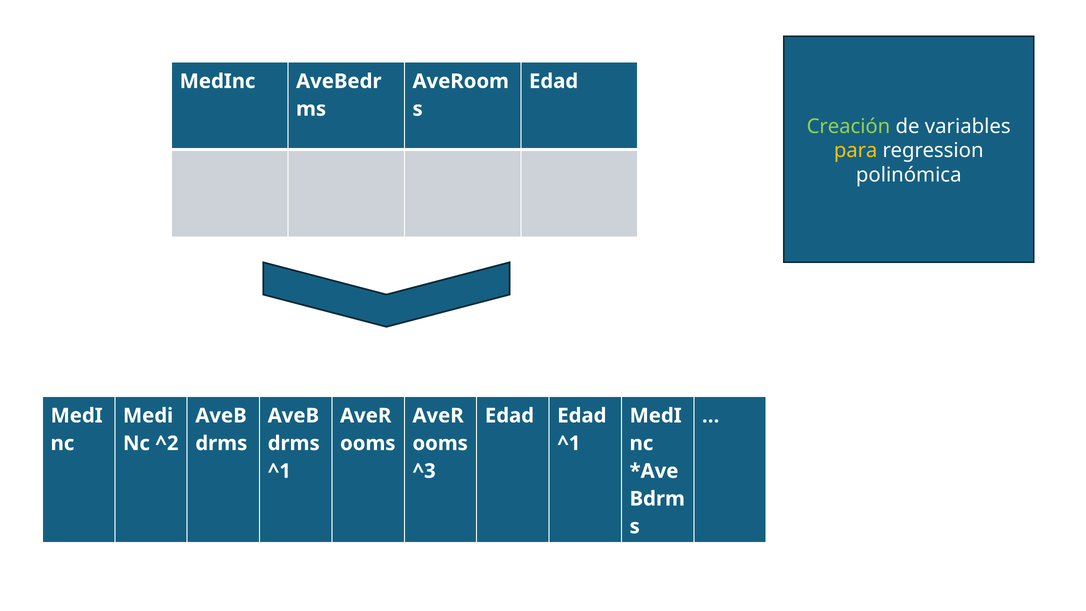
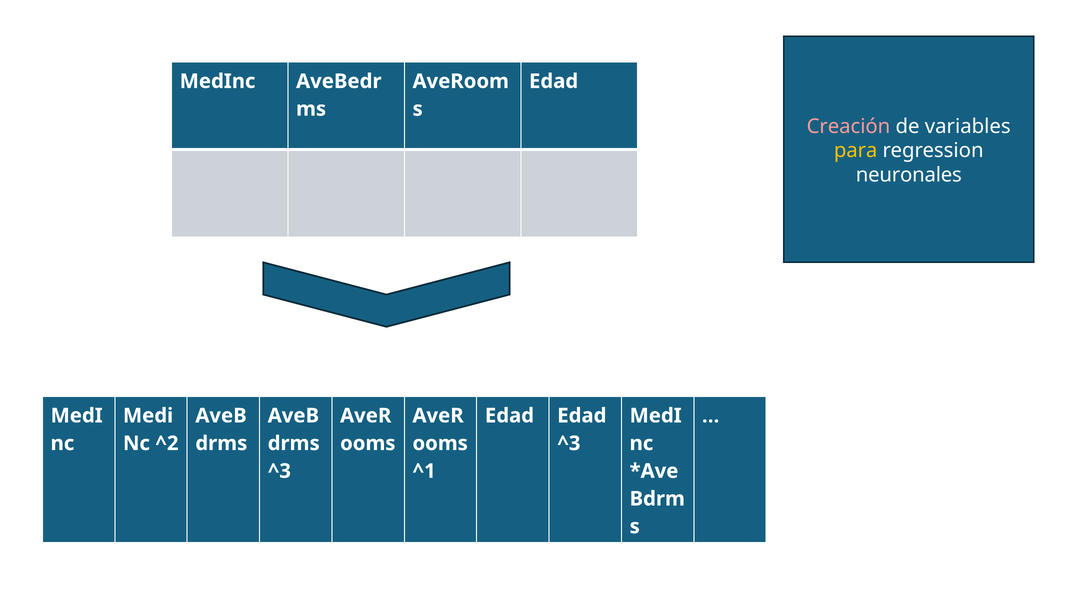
Creación colour: light green -> pink
polinómica: polinómica -> neuronales
^1 at (569, 443): ^1 -> ^3
^1 at (279, 471): ^1 -> ^3
^3: ^3 -> ^1
